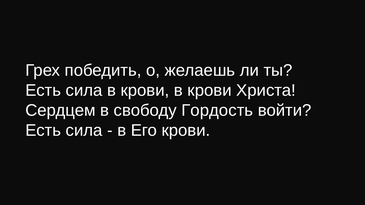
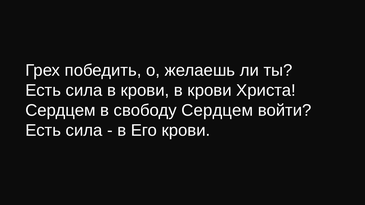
свободу Гордость: Гордость -> Сердцем
